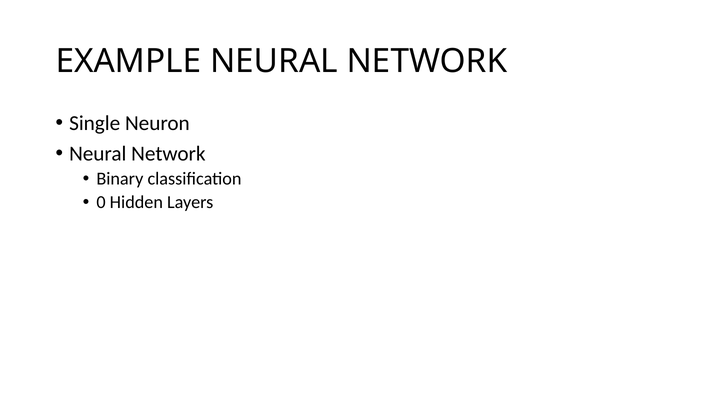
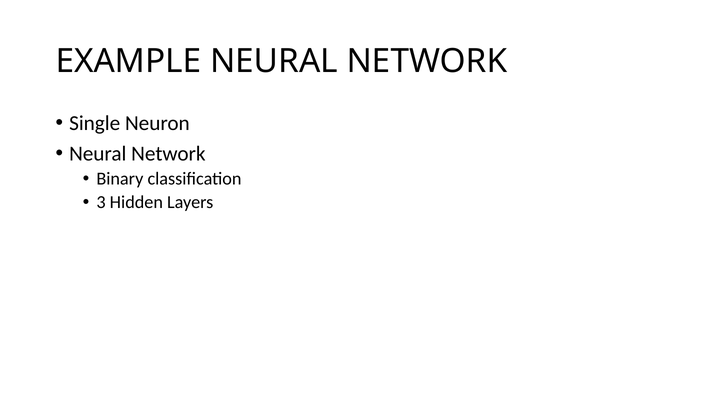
0: 0 -> 3
